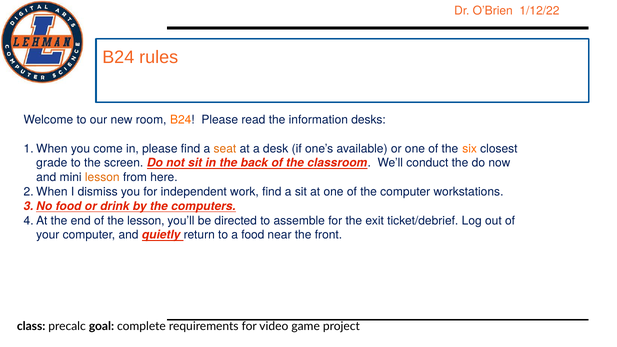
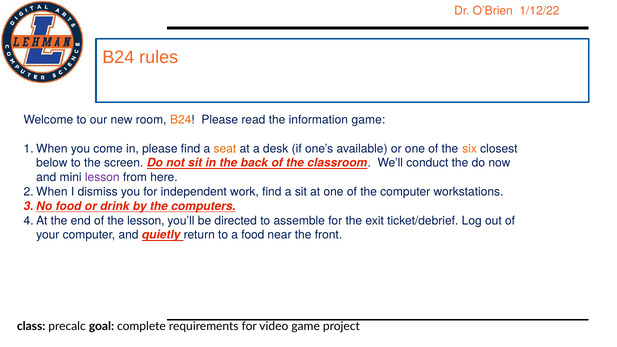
information desks: desks -> game
grade: grade -> below
lesson at (102, 177) colour: orange -> purple
